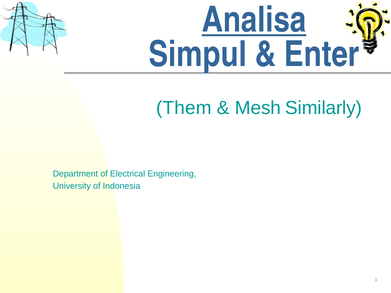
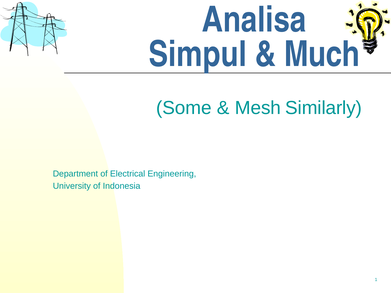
Analisa underline: present -> none
Enter: Enter -> Much
Them: Them -> Some
